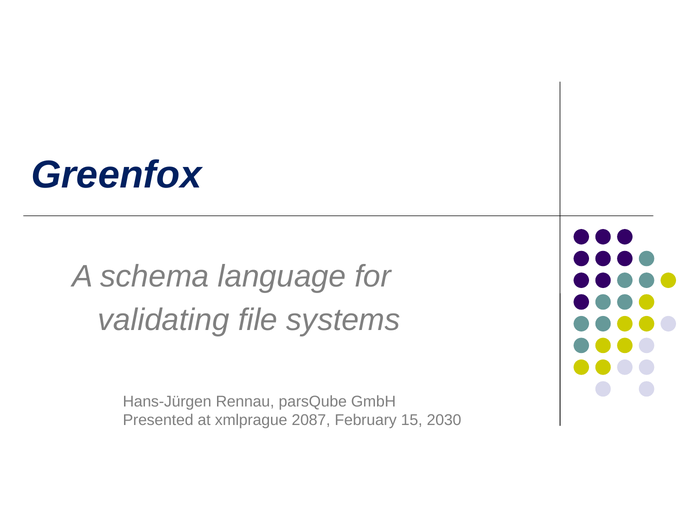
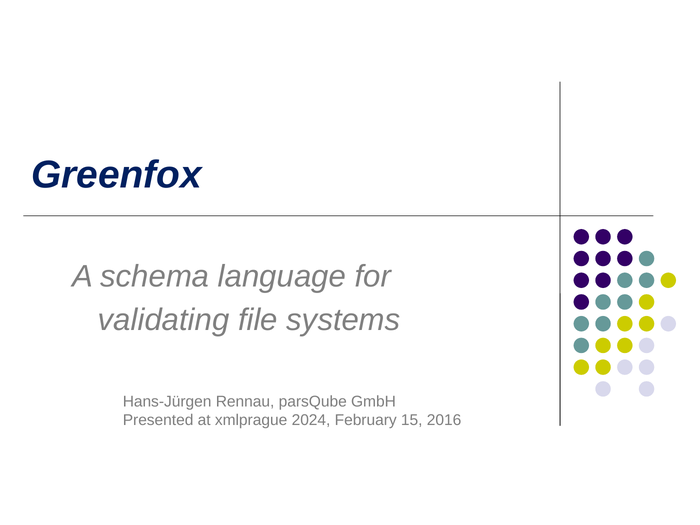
2087: 2087 -> 2024
2030: 2030 -> 2016
